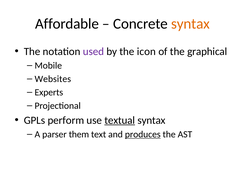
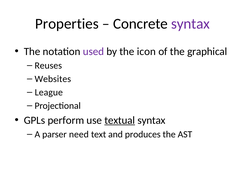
Affordable: Affordable -> Properties
syntax at (190, 24) colour: orange -> purple
Mobile: Mobile -> Reuses
Experts: Experts -> League
them: them -> need
produces underline: present -> none
